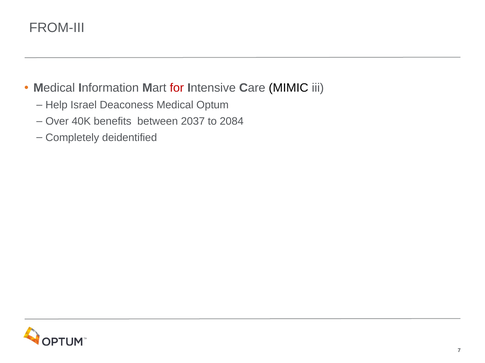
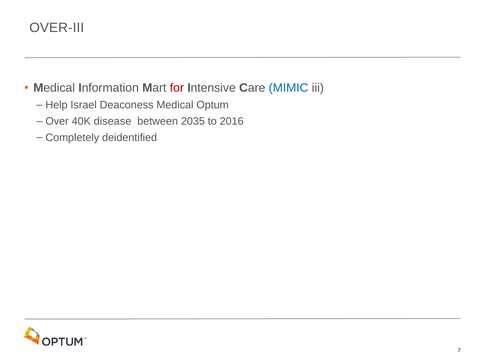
FROM-III: FROM-III -> OVER-III
MIMIC colour: black -> blue
benefits: benefits -> disease
2037: 2037 -> 2035
2084: 2084 -> 2016
